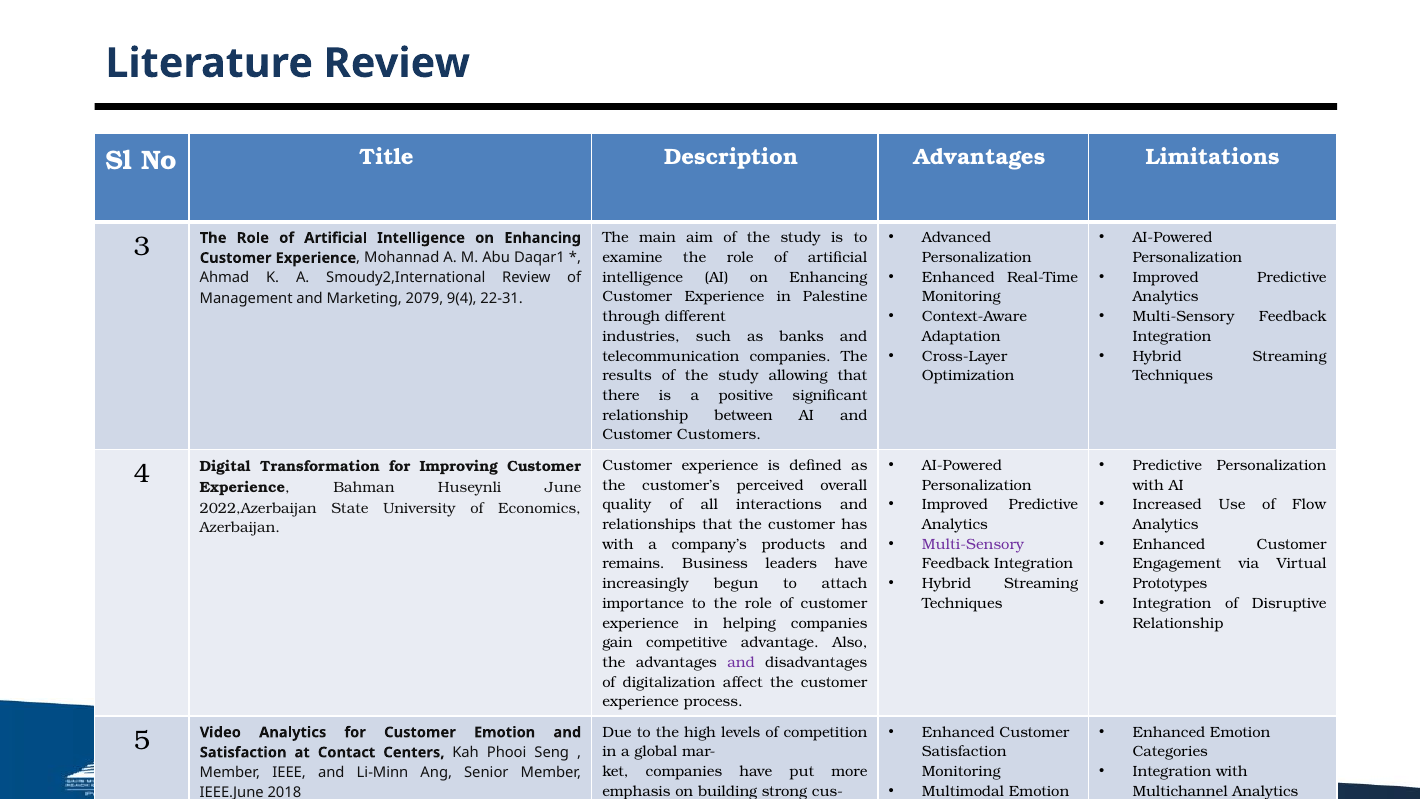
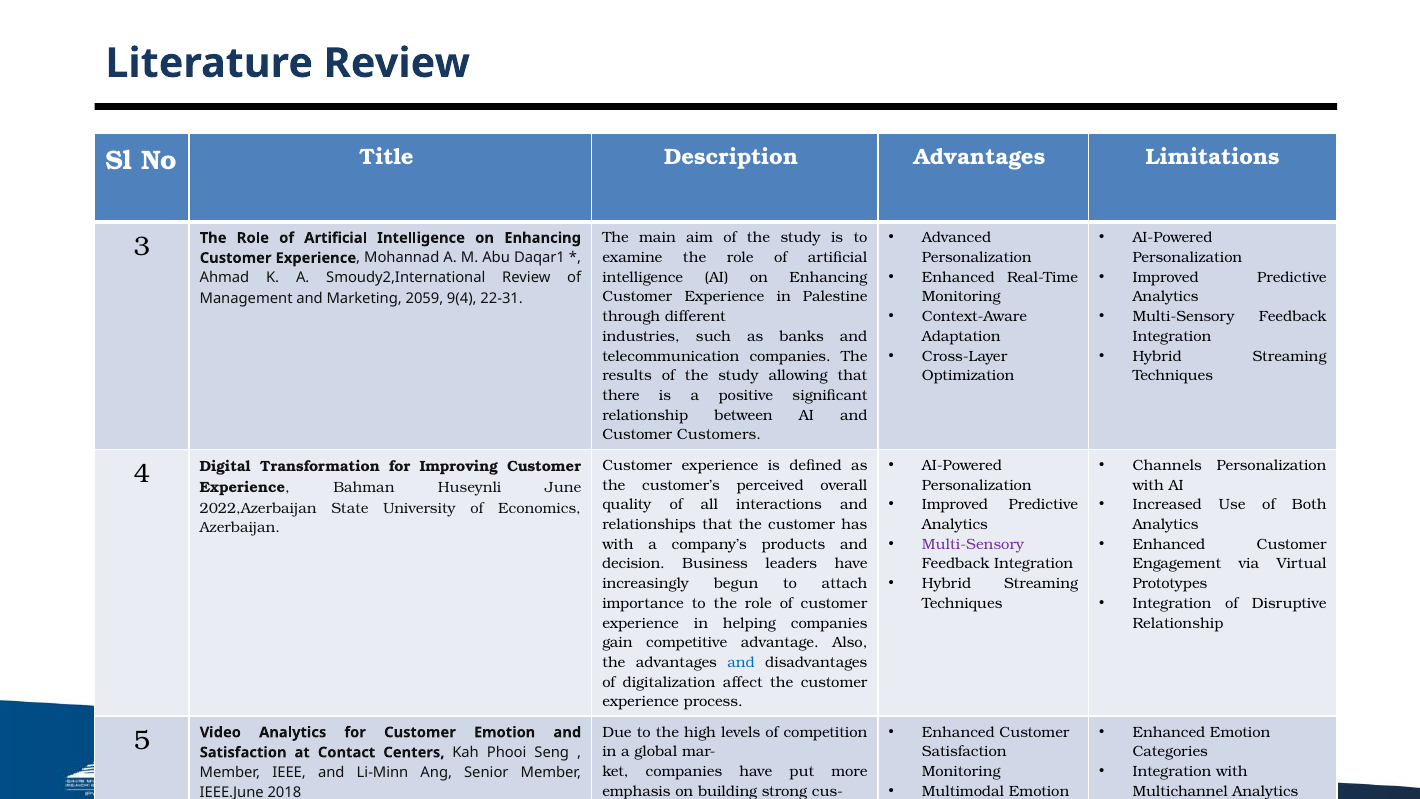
2079: 2079 -> 2059
Predictive at (1167, 465): Predictive -> Channels
Flow: Flow -> Both
remains: remains -> decision
and at (741, 662) colour: purple -> blue
